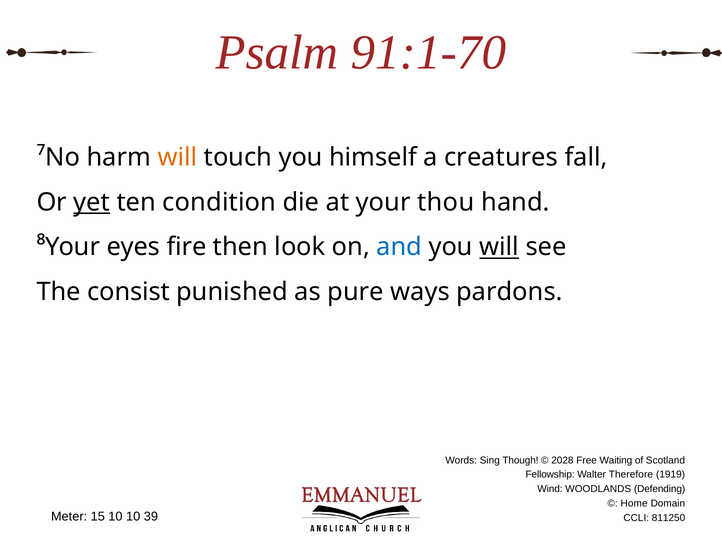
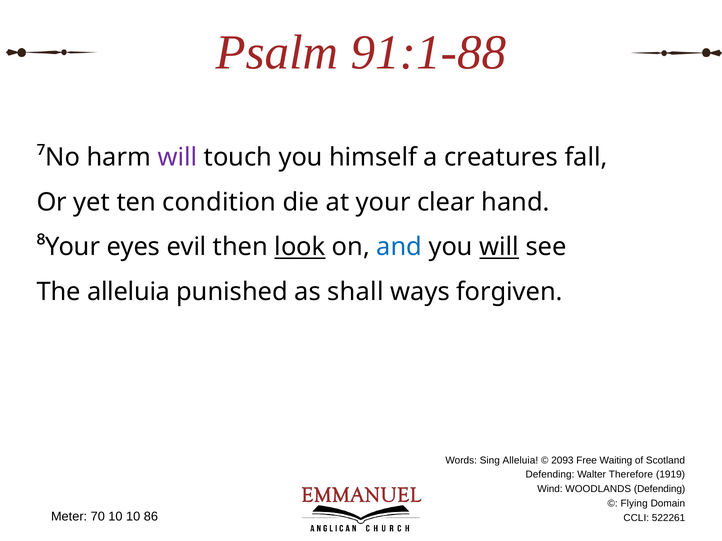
91:1-70: 91:1-70 -> 91:1-88
will at (177, 158) colour: orange -> purple
yet underline: present -> none
thou: thou -> clear
fire: fire -> evil
look underline: none -> present
The consist: consist -> alleluia
pure: pure -> shall
pardons: pardons -> forgiven
Sing Though: Though -> Alleluia
2028: 2028 -> 2093
Fellowship at (550, 475): Fellowship -> Defending
Home: Home -> Flying
15: 15 -> 70
39: 39 -> 86
811250: 811250 -> 522261
